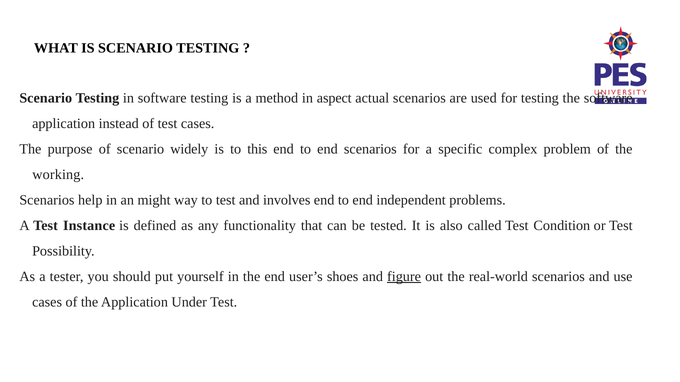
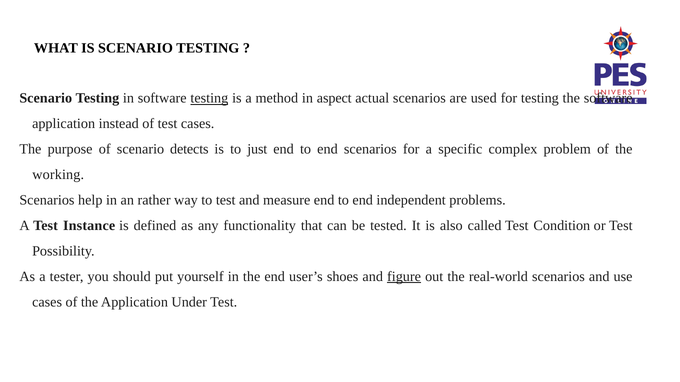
testing at (209, 98) underline: none -> present
widely: widely -> detects
this: this -> just
might: might -> rather
involves: involves -> measure
